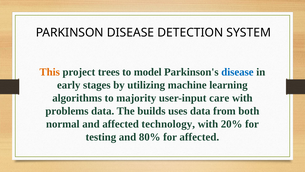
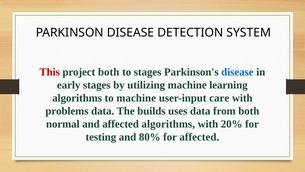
This colour: orange -> red
project trees: trees -> both
to model: model -> stages
to majority: majority -> machine
affected technology: technology -> algorithms
